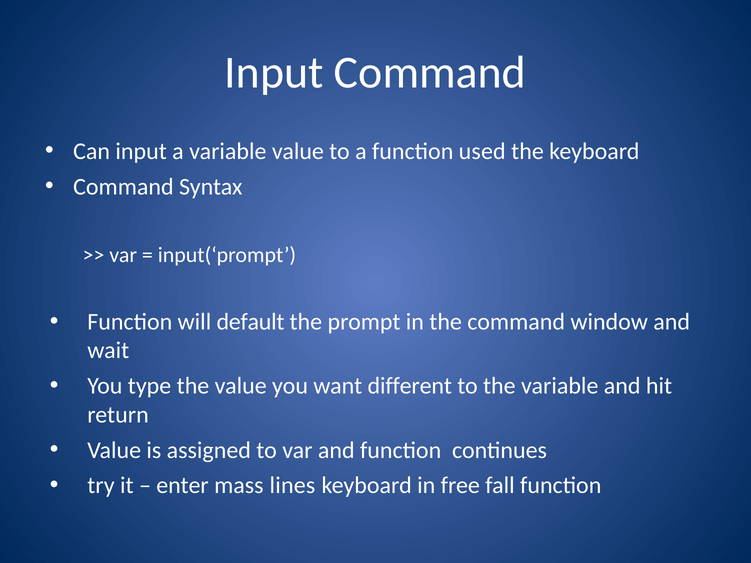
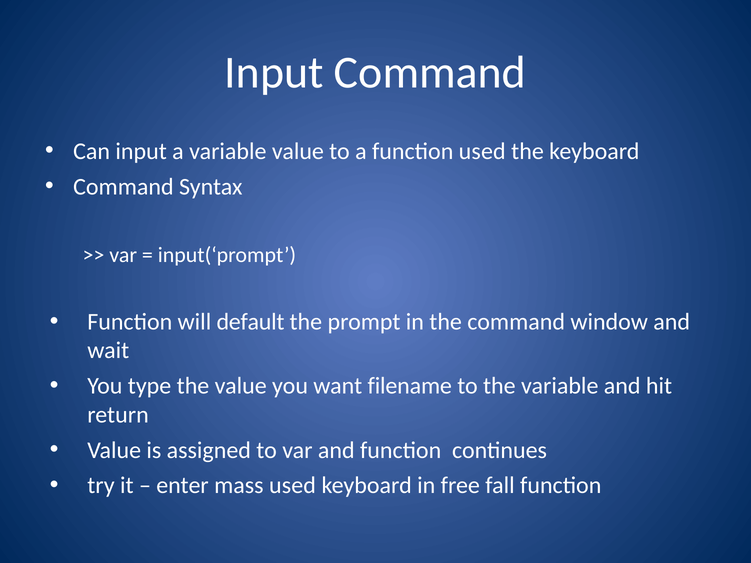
different: different -> filename
mass lines: lines -> used
